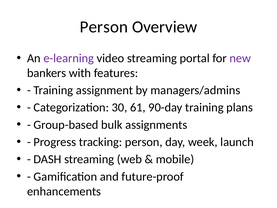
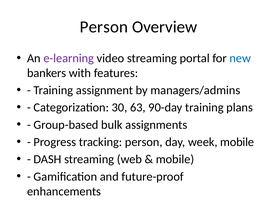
new colour: purple -> blue
61: 61 -> 63
week launch: launch -> mobile
